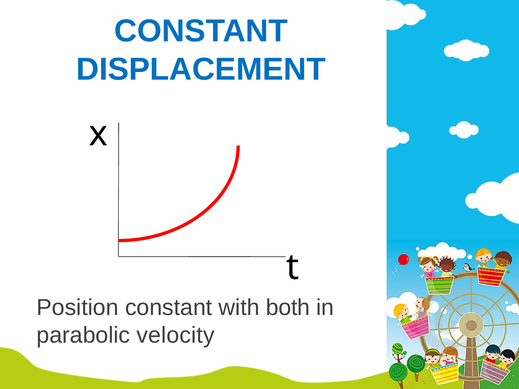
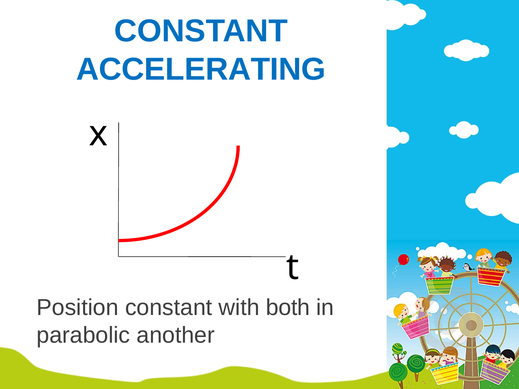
DISPLACEMENT: DISPLACEMENT -> ACCELERATING
velocity: velocity -> another
